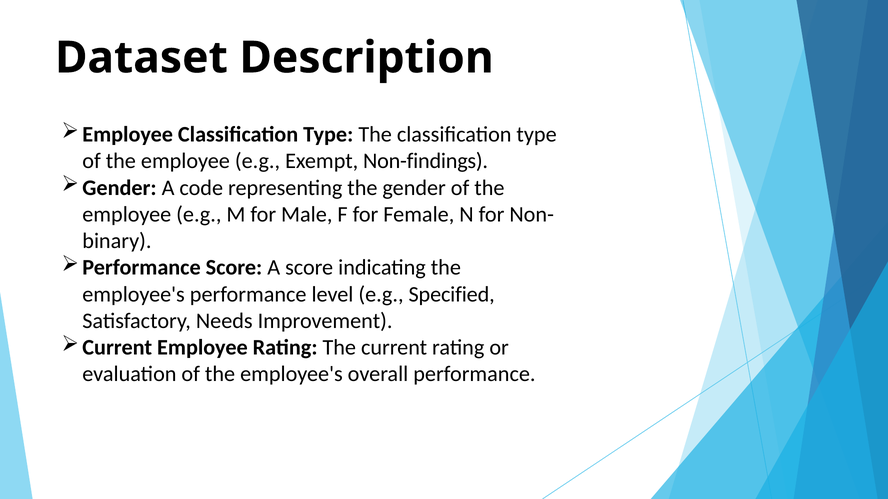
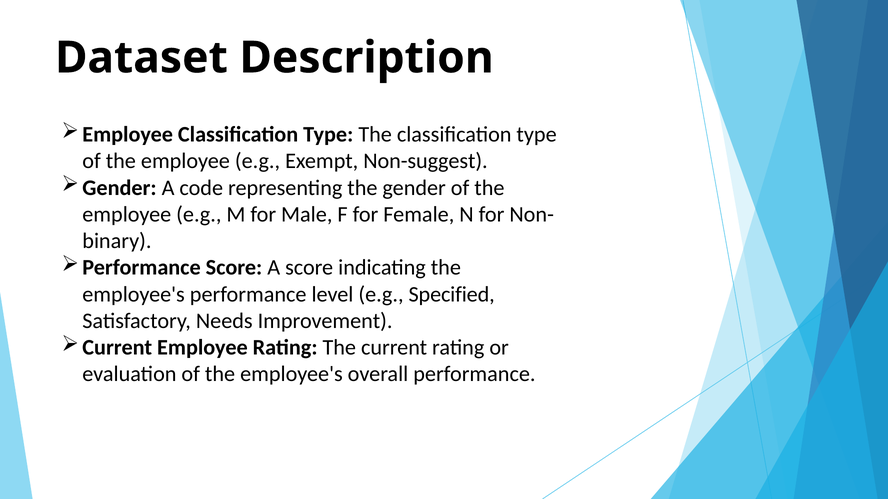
Non-findings: Non-findings -> Non-suggest
